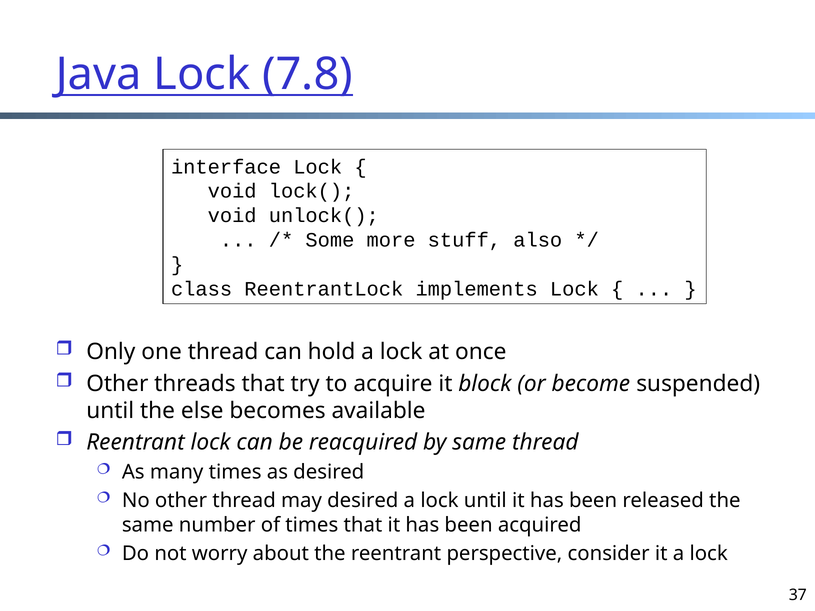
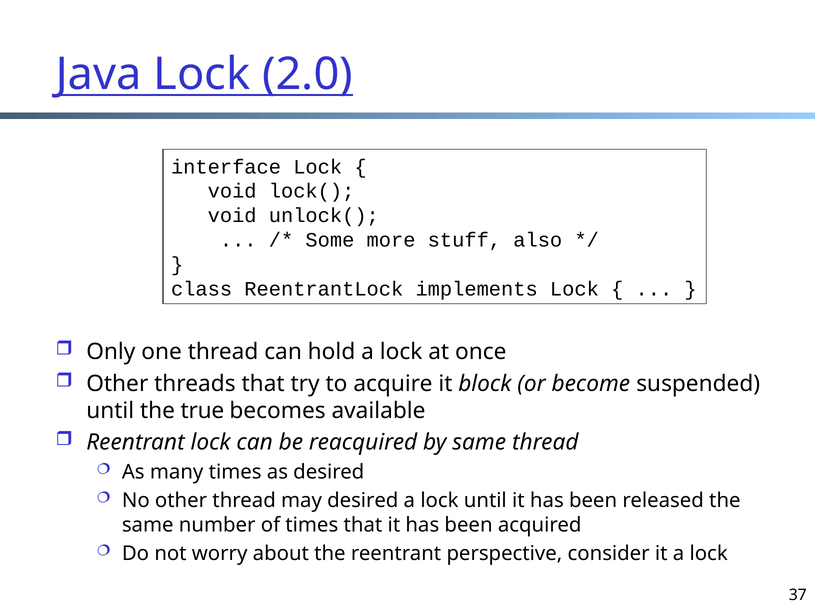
7.8: 7.8 -> 2.0
else: else -> true
